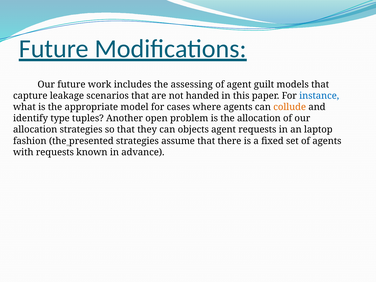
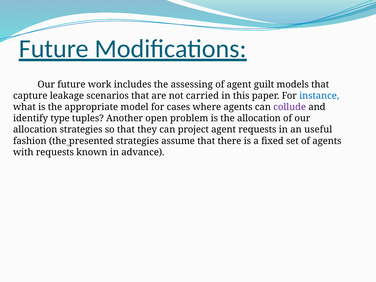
handed: handed -> carried
collude colour: orange -> purple
objects: objects -> project
laptop: laptop -> useful
